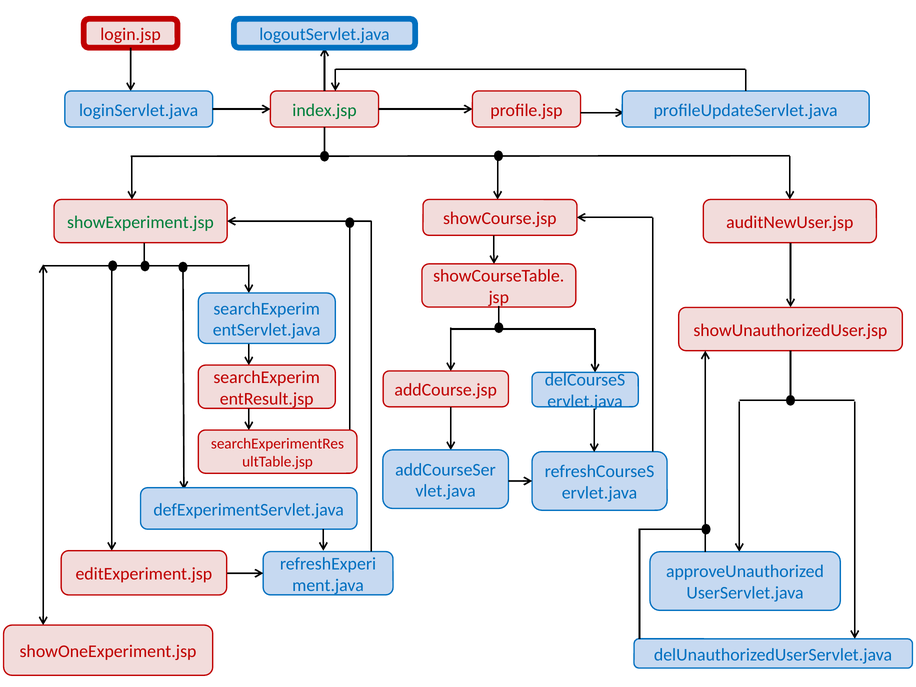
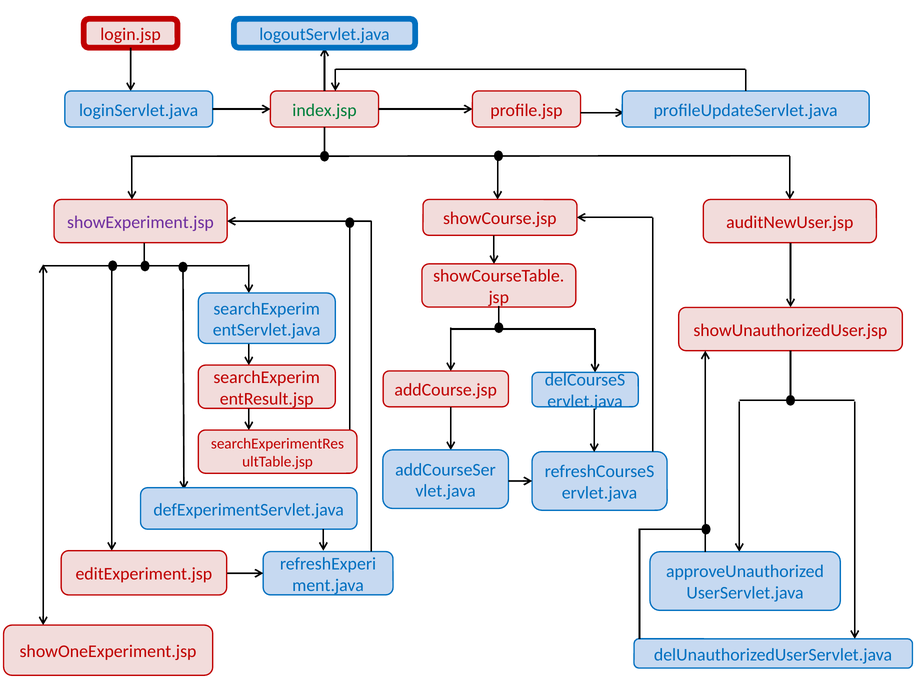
showExperiment.jsp colour: green -> purple
